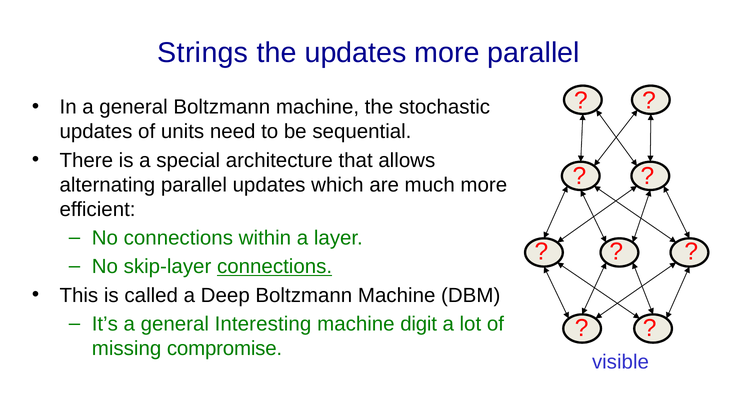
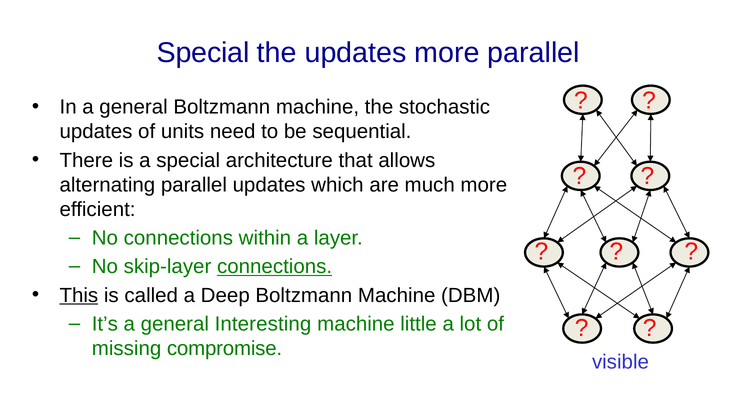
Strings at (203, 53): Strings -> Special
This underline: none -> present
digit: digit -> little
